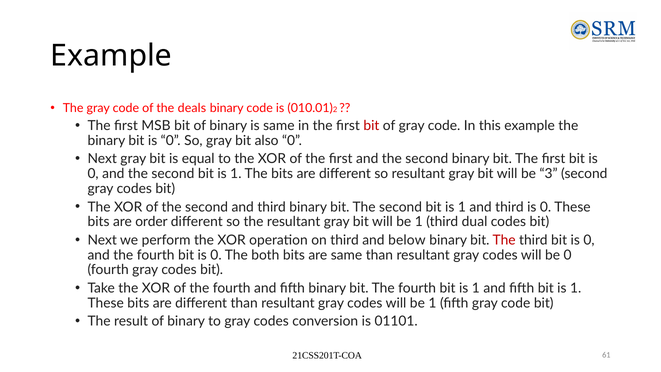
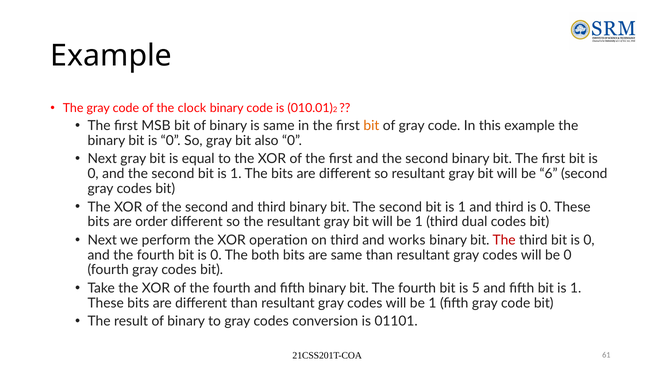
deals: deals -> clock
bit at (371, 126) colour: red -> orange
3: 3 -> 6
below: below -> works
fourth bit is 1: 1 -> 5
